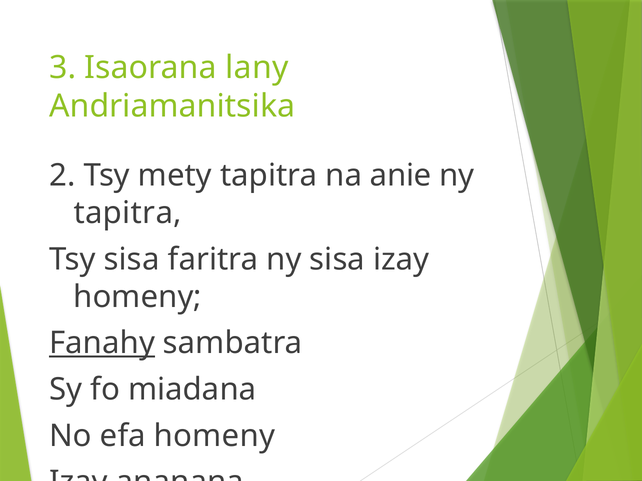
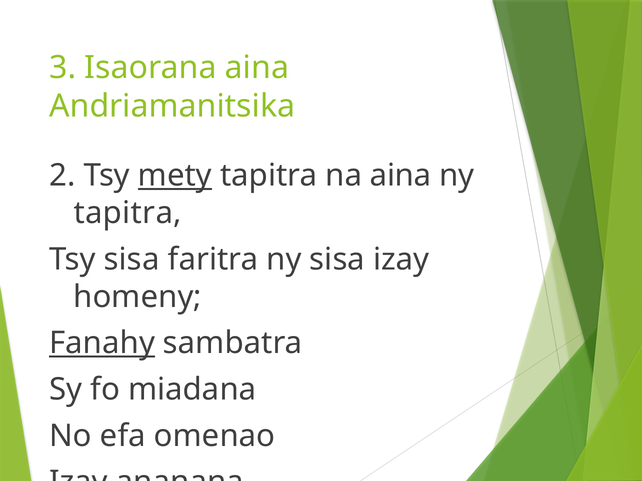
Isaorana lany: lany -> aina
mety underline: none -> present
na anie: anie -> aina
efa homeny: homeny -> omenao
